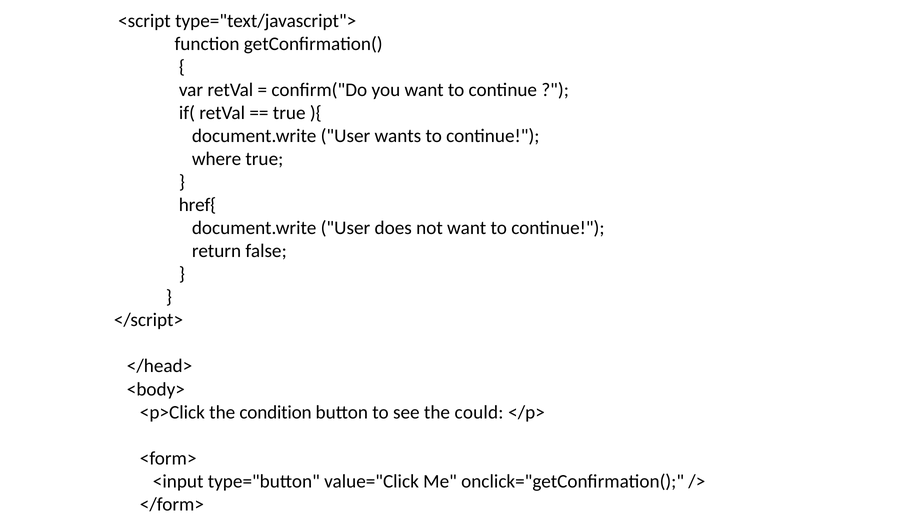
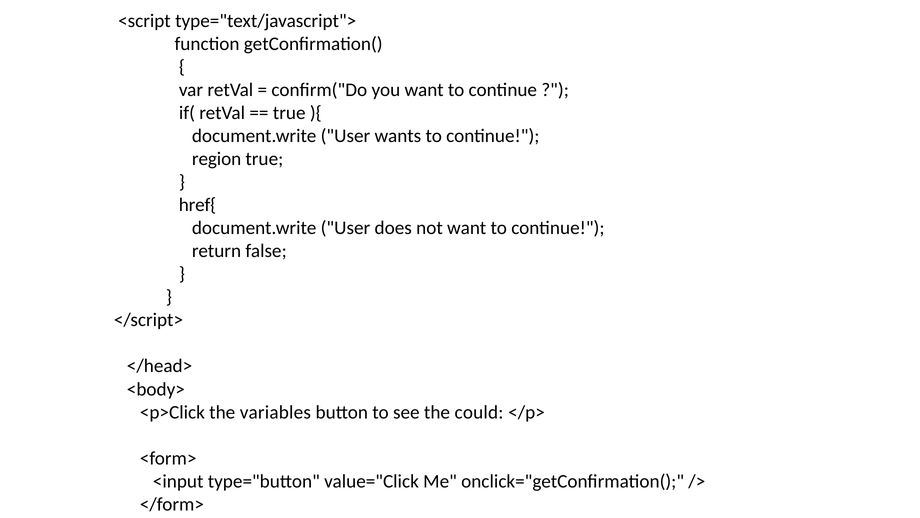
where: where -> region
condition: condition -> variables
